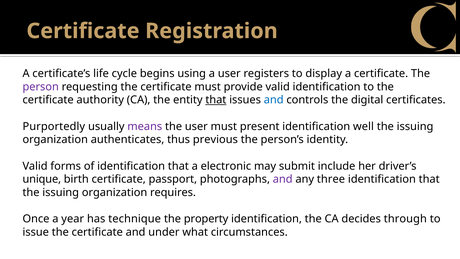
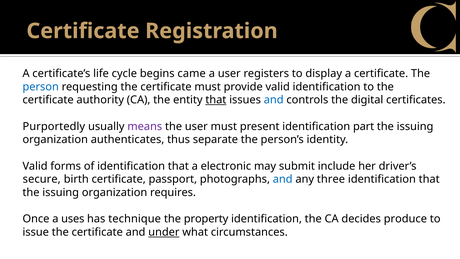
using: using -> came
person colour: purple -> blue
well: well -> part
previous: previous -> separate
unique: unique -> secure
and at (283, 179) colour: purple -> blue
year: year -> uses
through: through -> produce
under underline: none -> present
